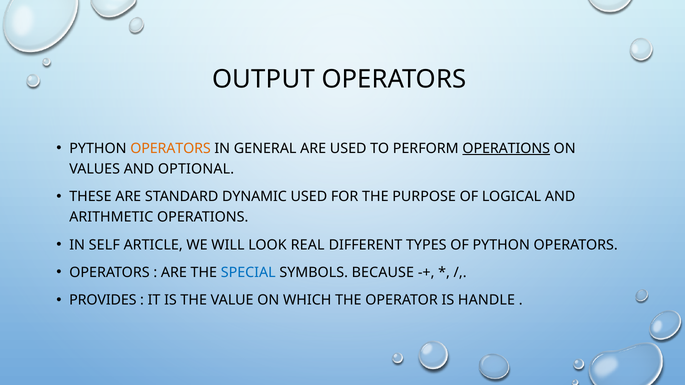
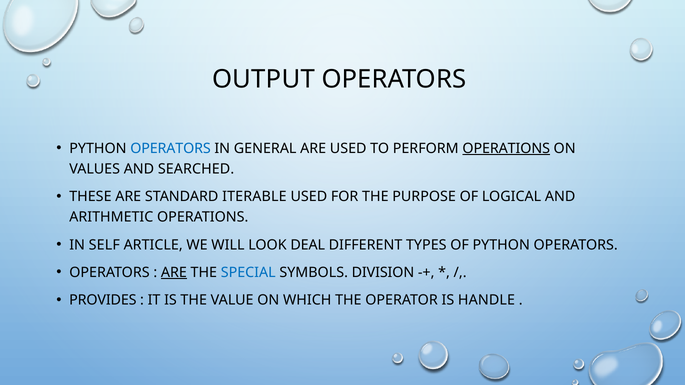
OPERATORS at (171, 149) colour: orange -> blue
OPTIONAL: OPTIONAL -> SEARCHED
DYNAMIC: DYNAMIC -> ITERABLE
REAL: REAL -> DEAL
ARE at (174, 273) underline: none -> present
BECAUSE: BECAUSE -> DIVISION
